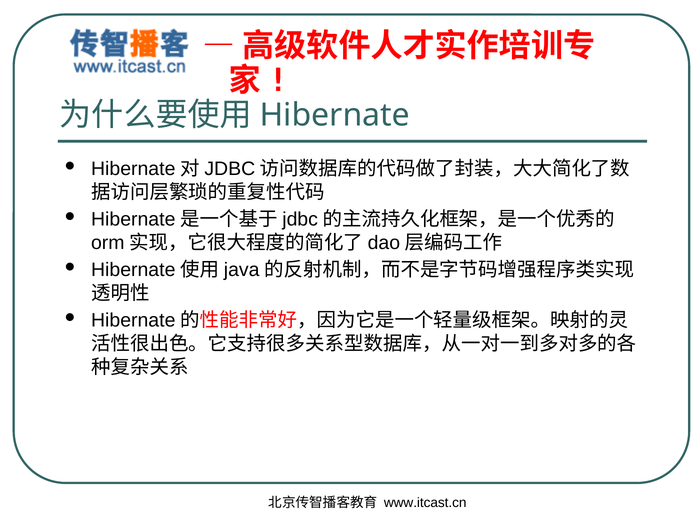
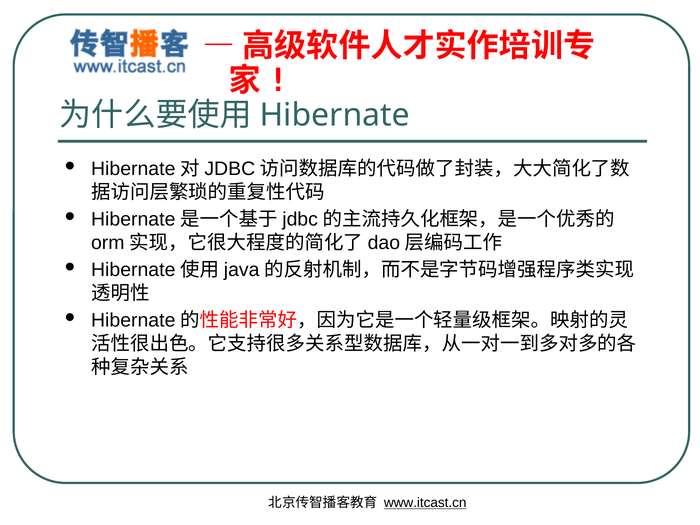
www.itcast.cn underline: none -> present
